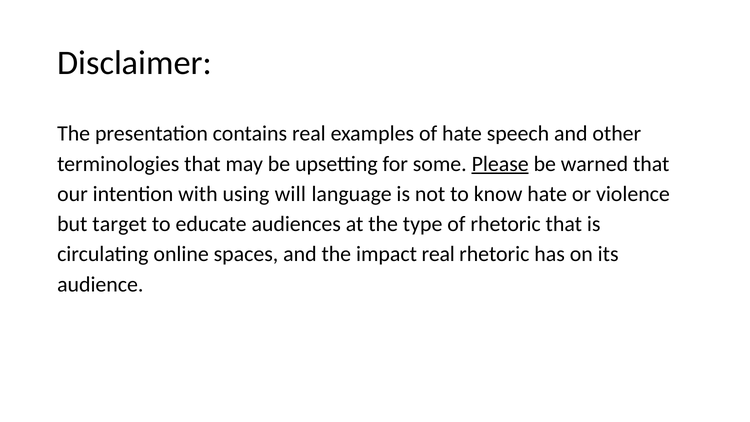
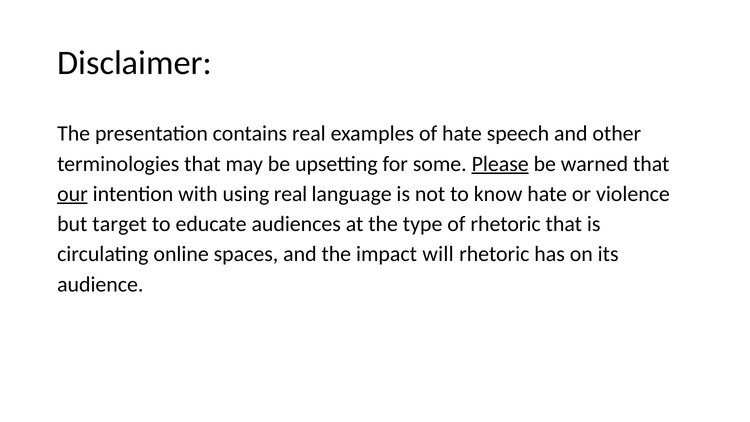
our underline: none -> present
using will: will -> real
impact real: real -> will
